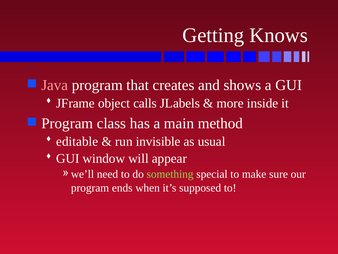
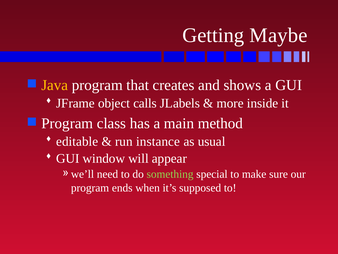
Knows: Knows -> Maybe
Java colour: pink -> yellow
invisible: invisible -> instance
